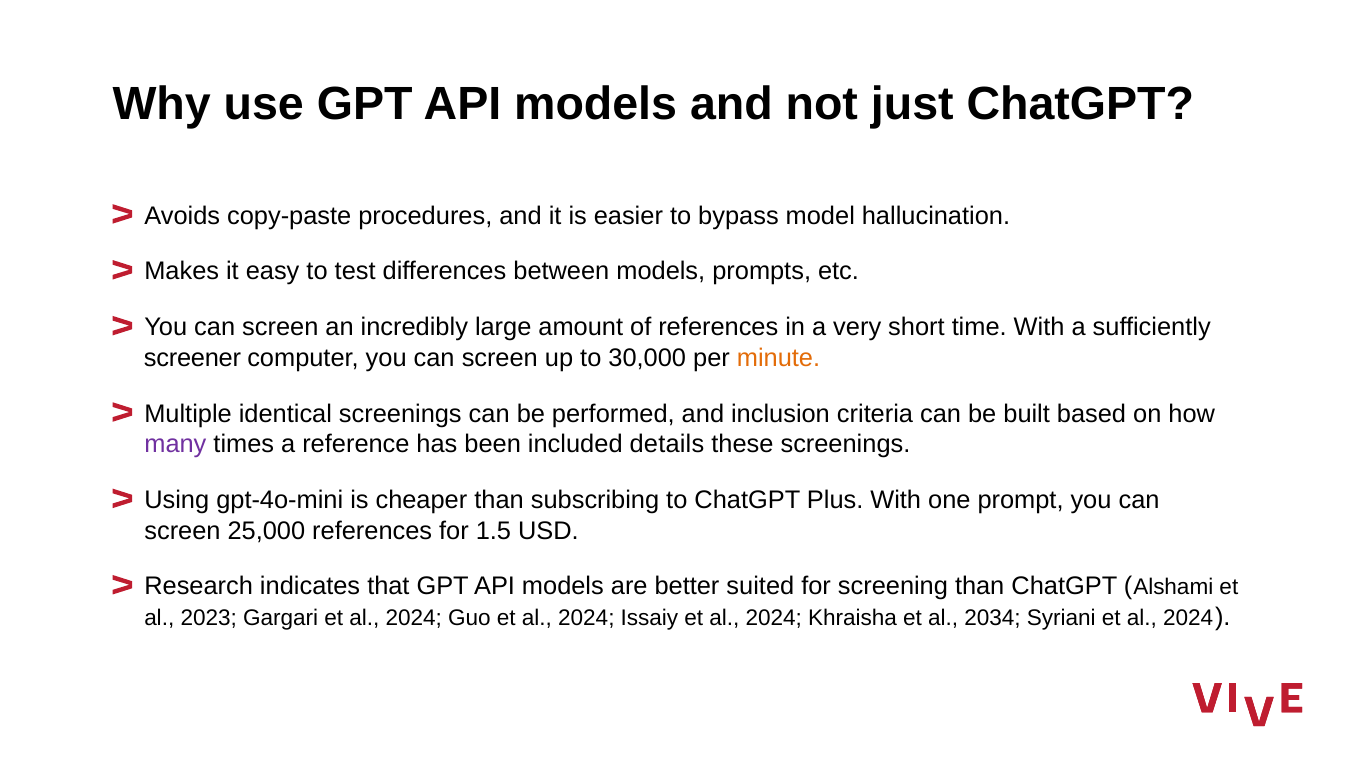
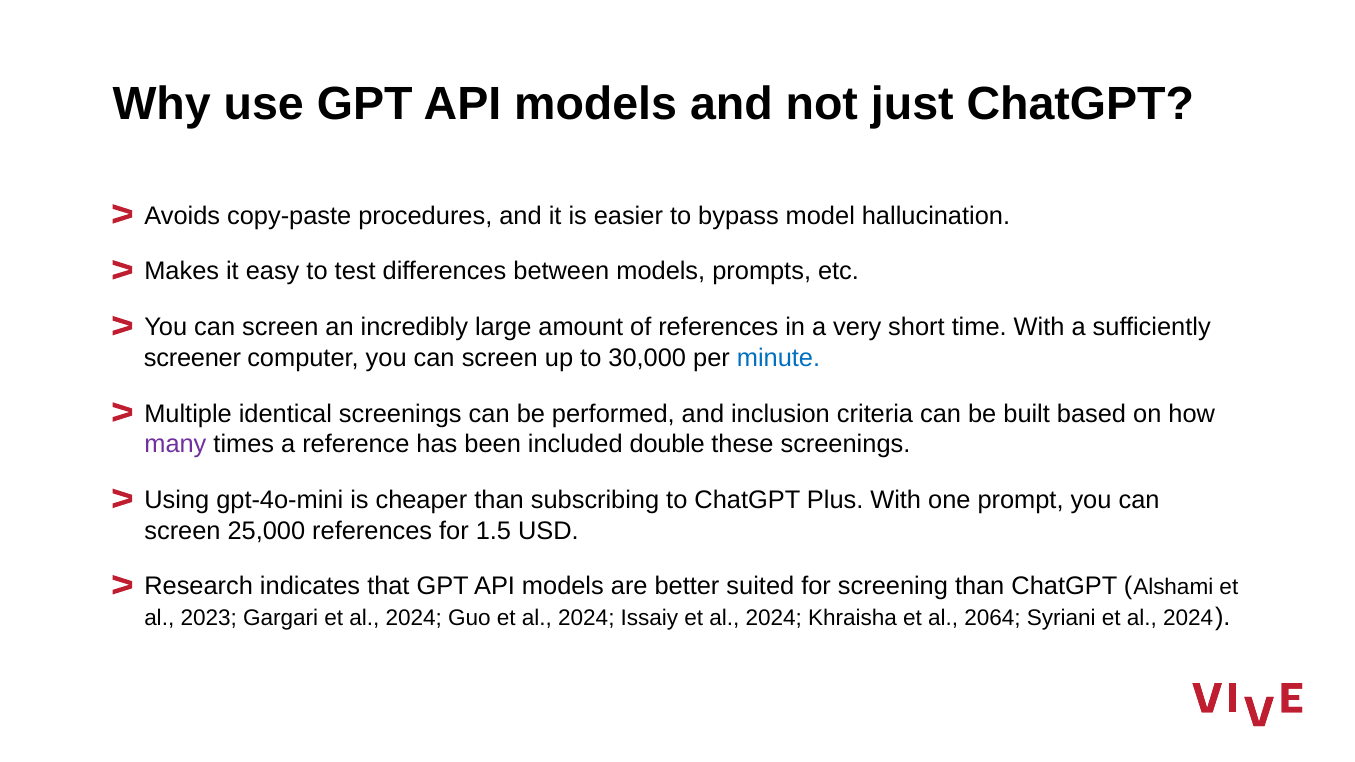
minute colour: orange -> blue
details: details -> double
2034: 2034 -> 2064
